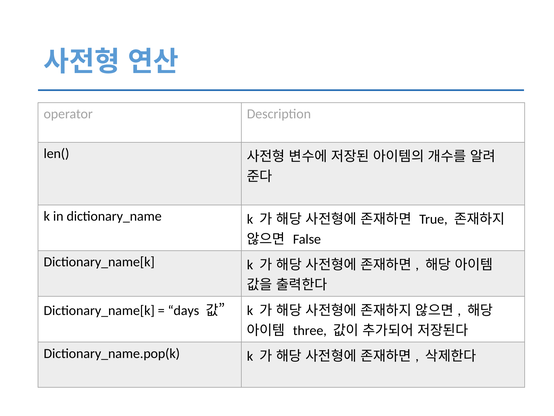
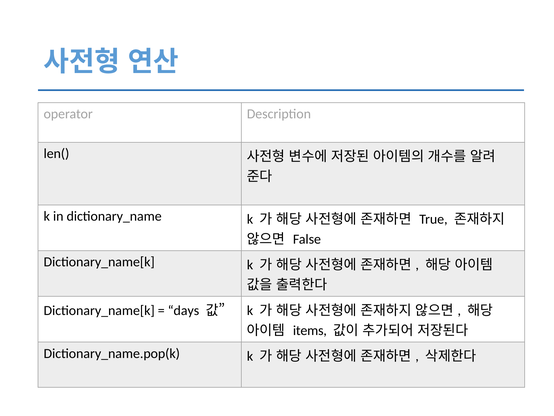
three: three -> items
